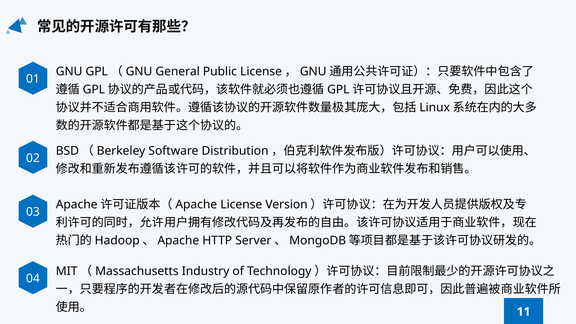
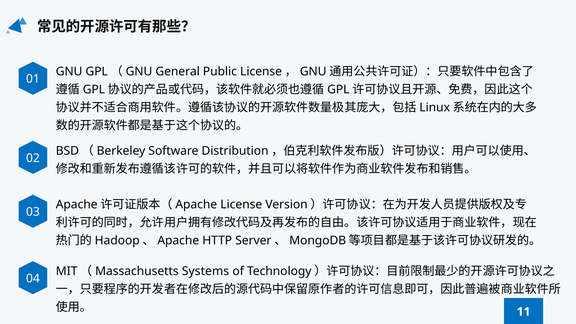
Industry: Industry -> Systems
